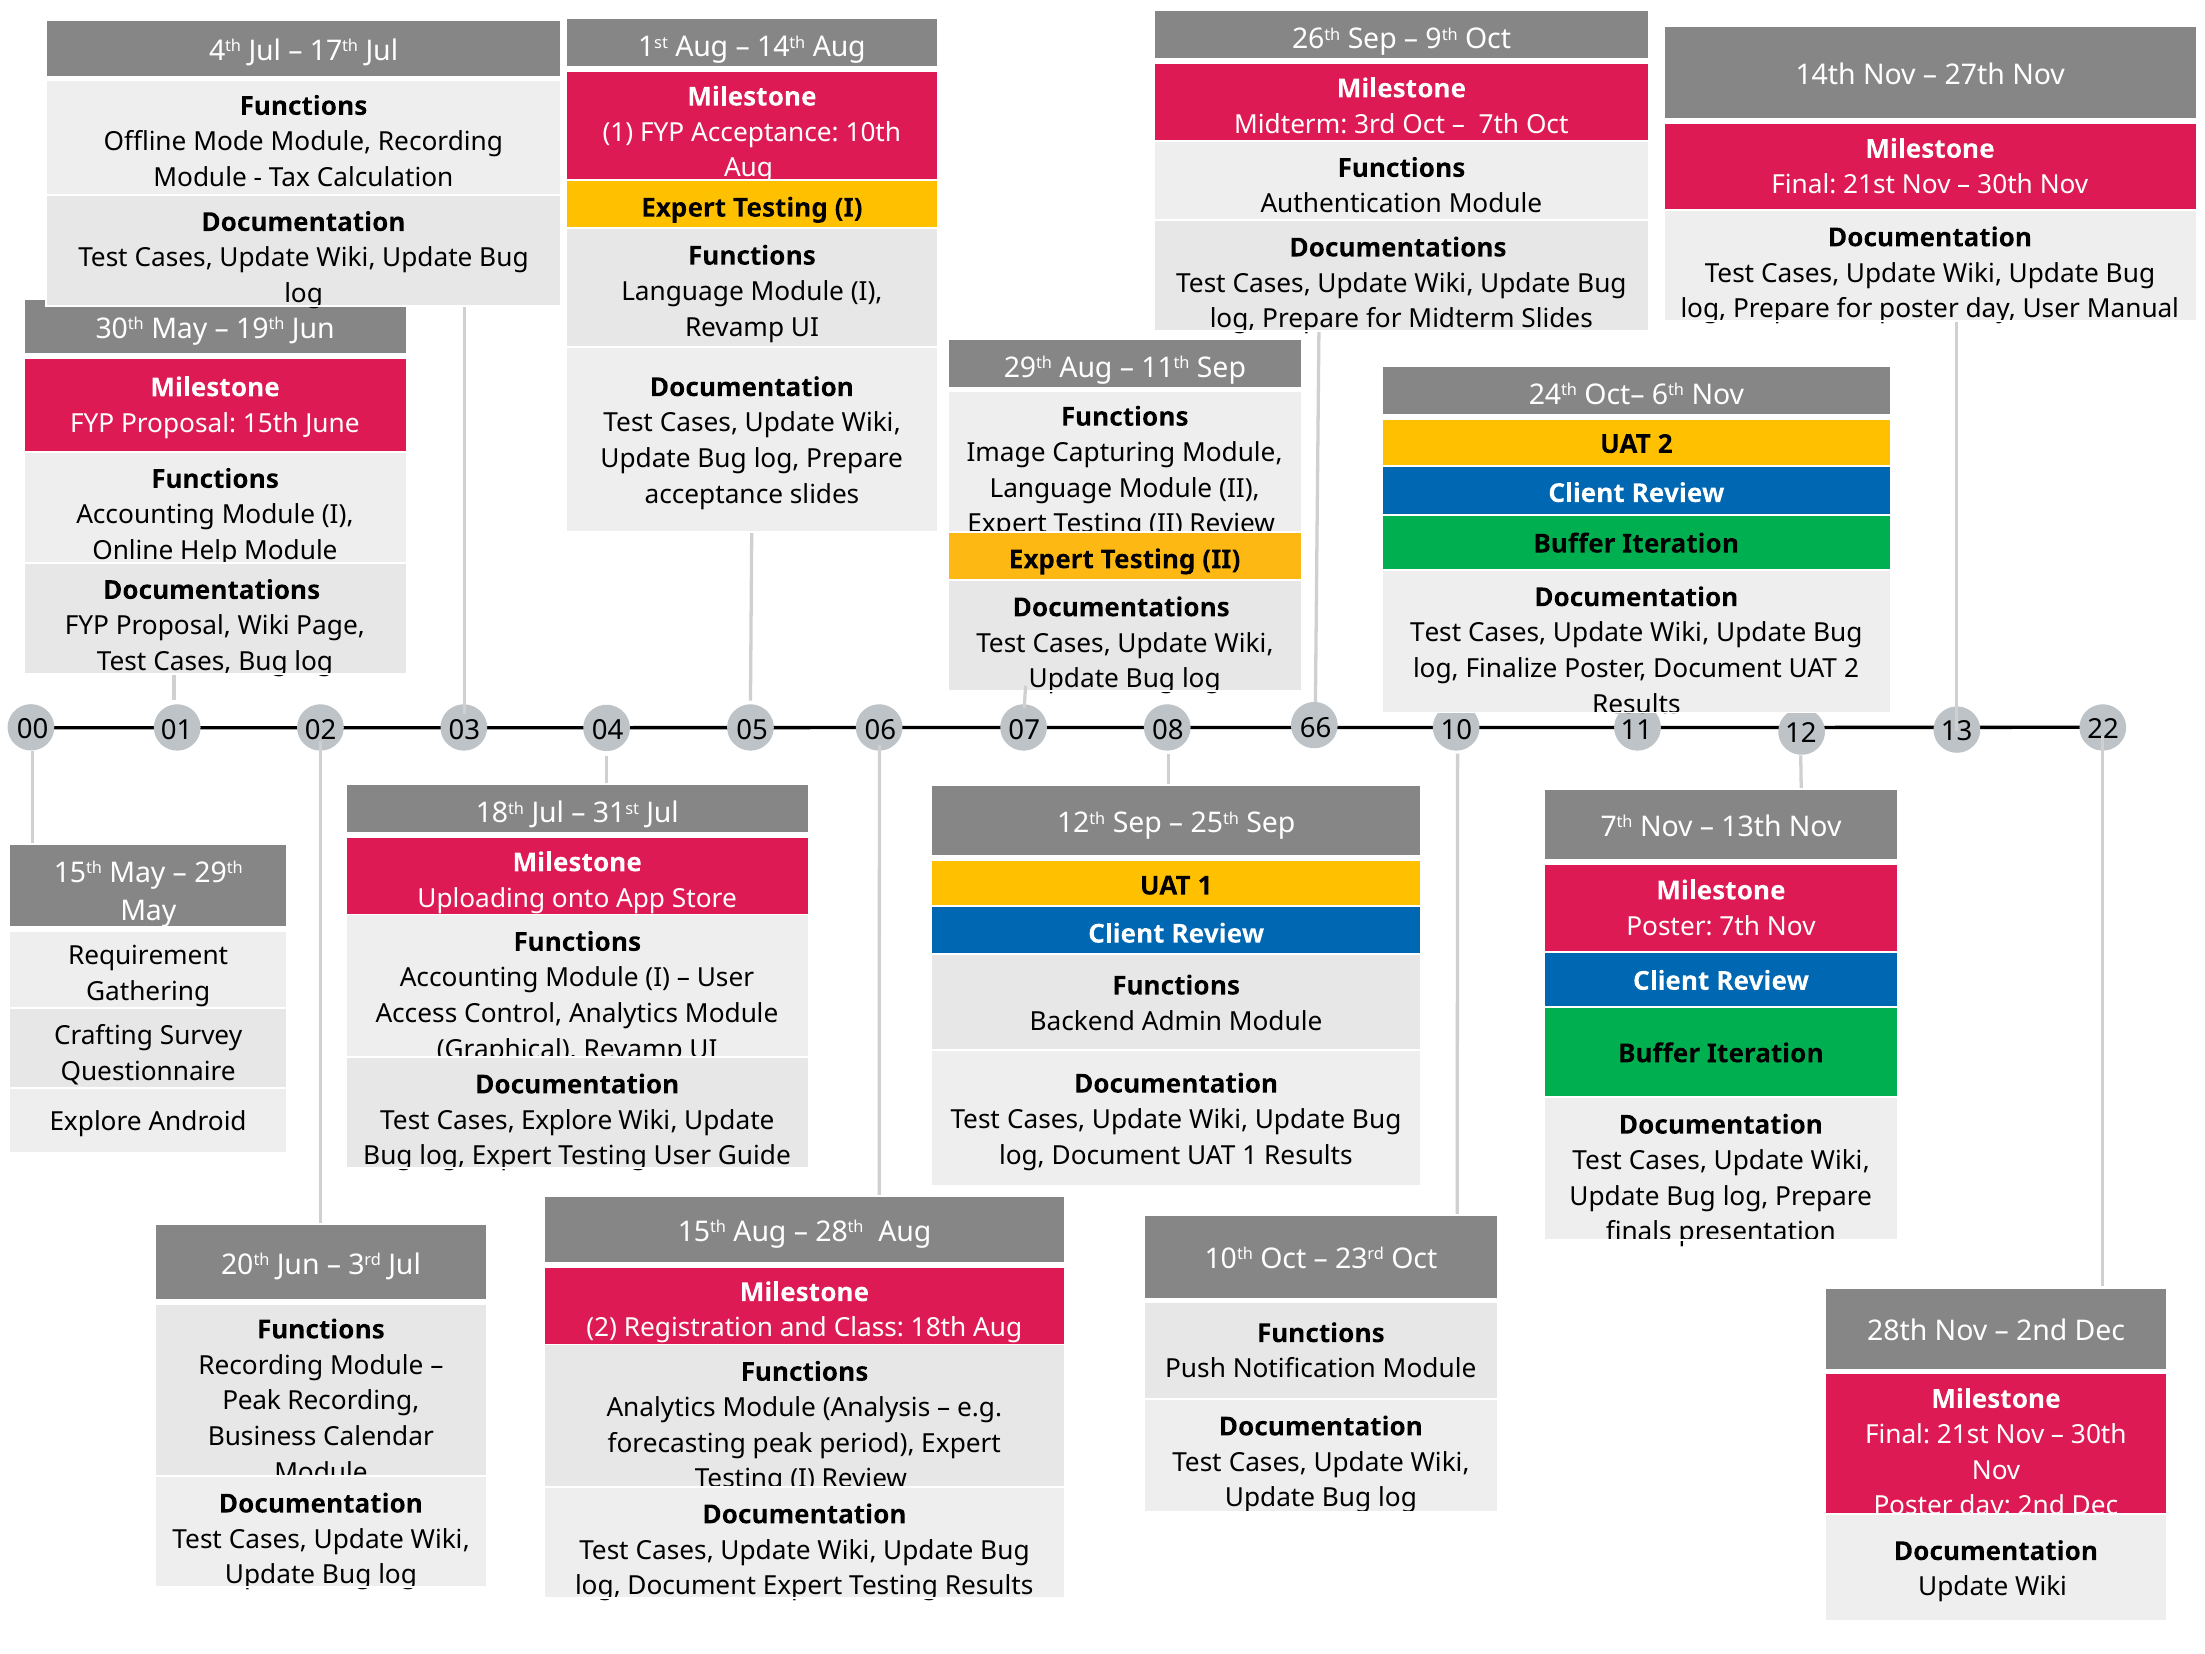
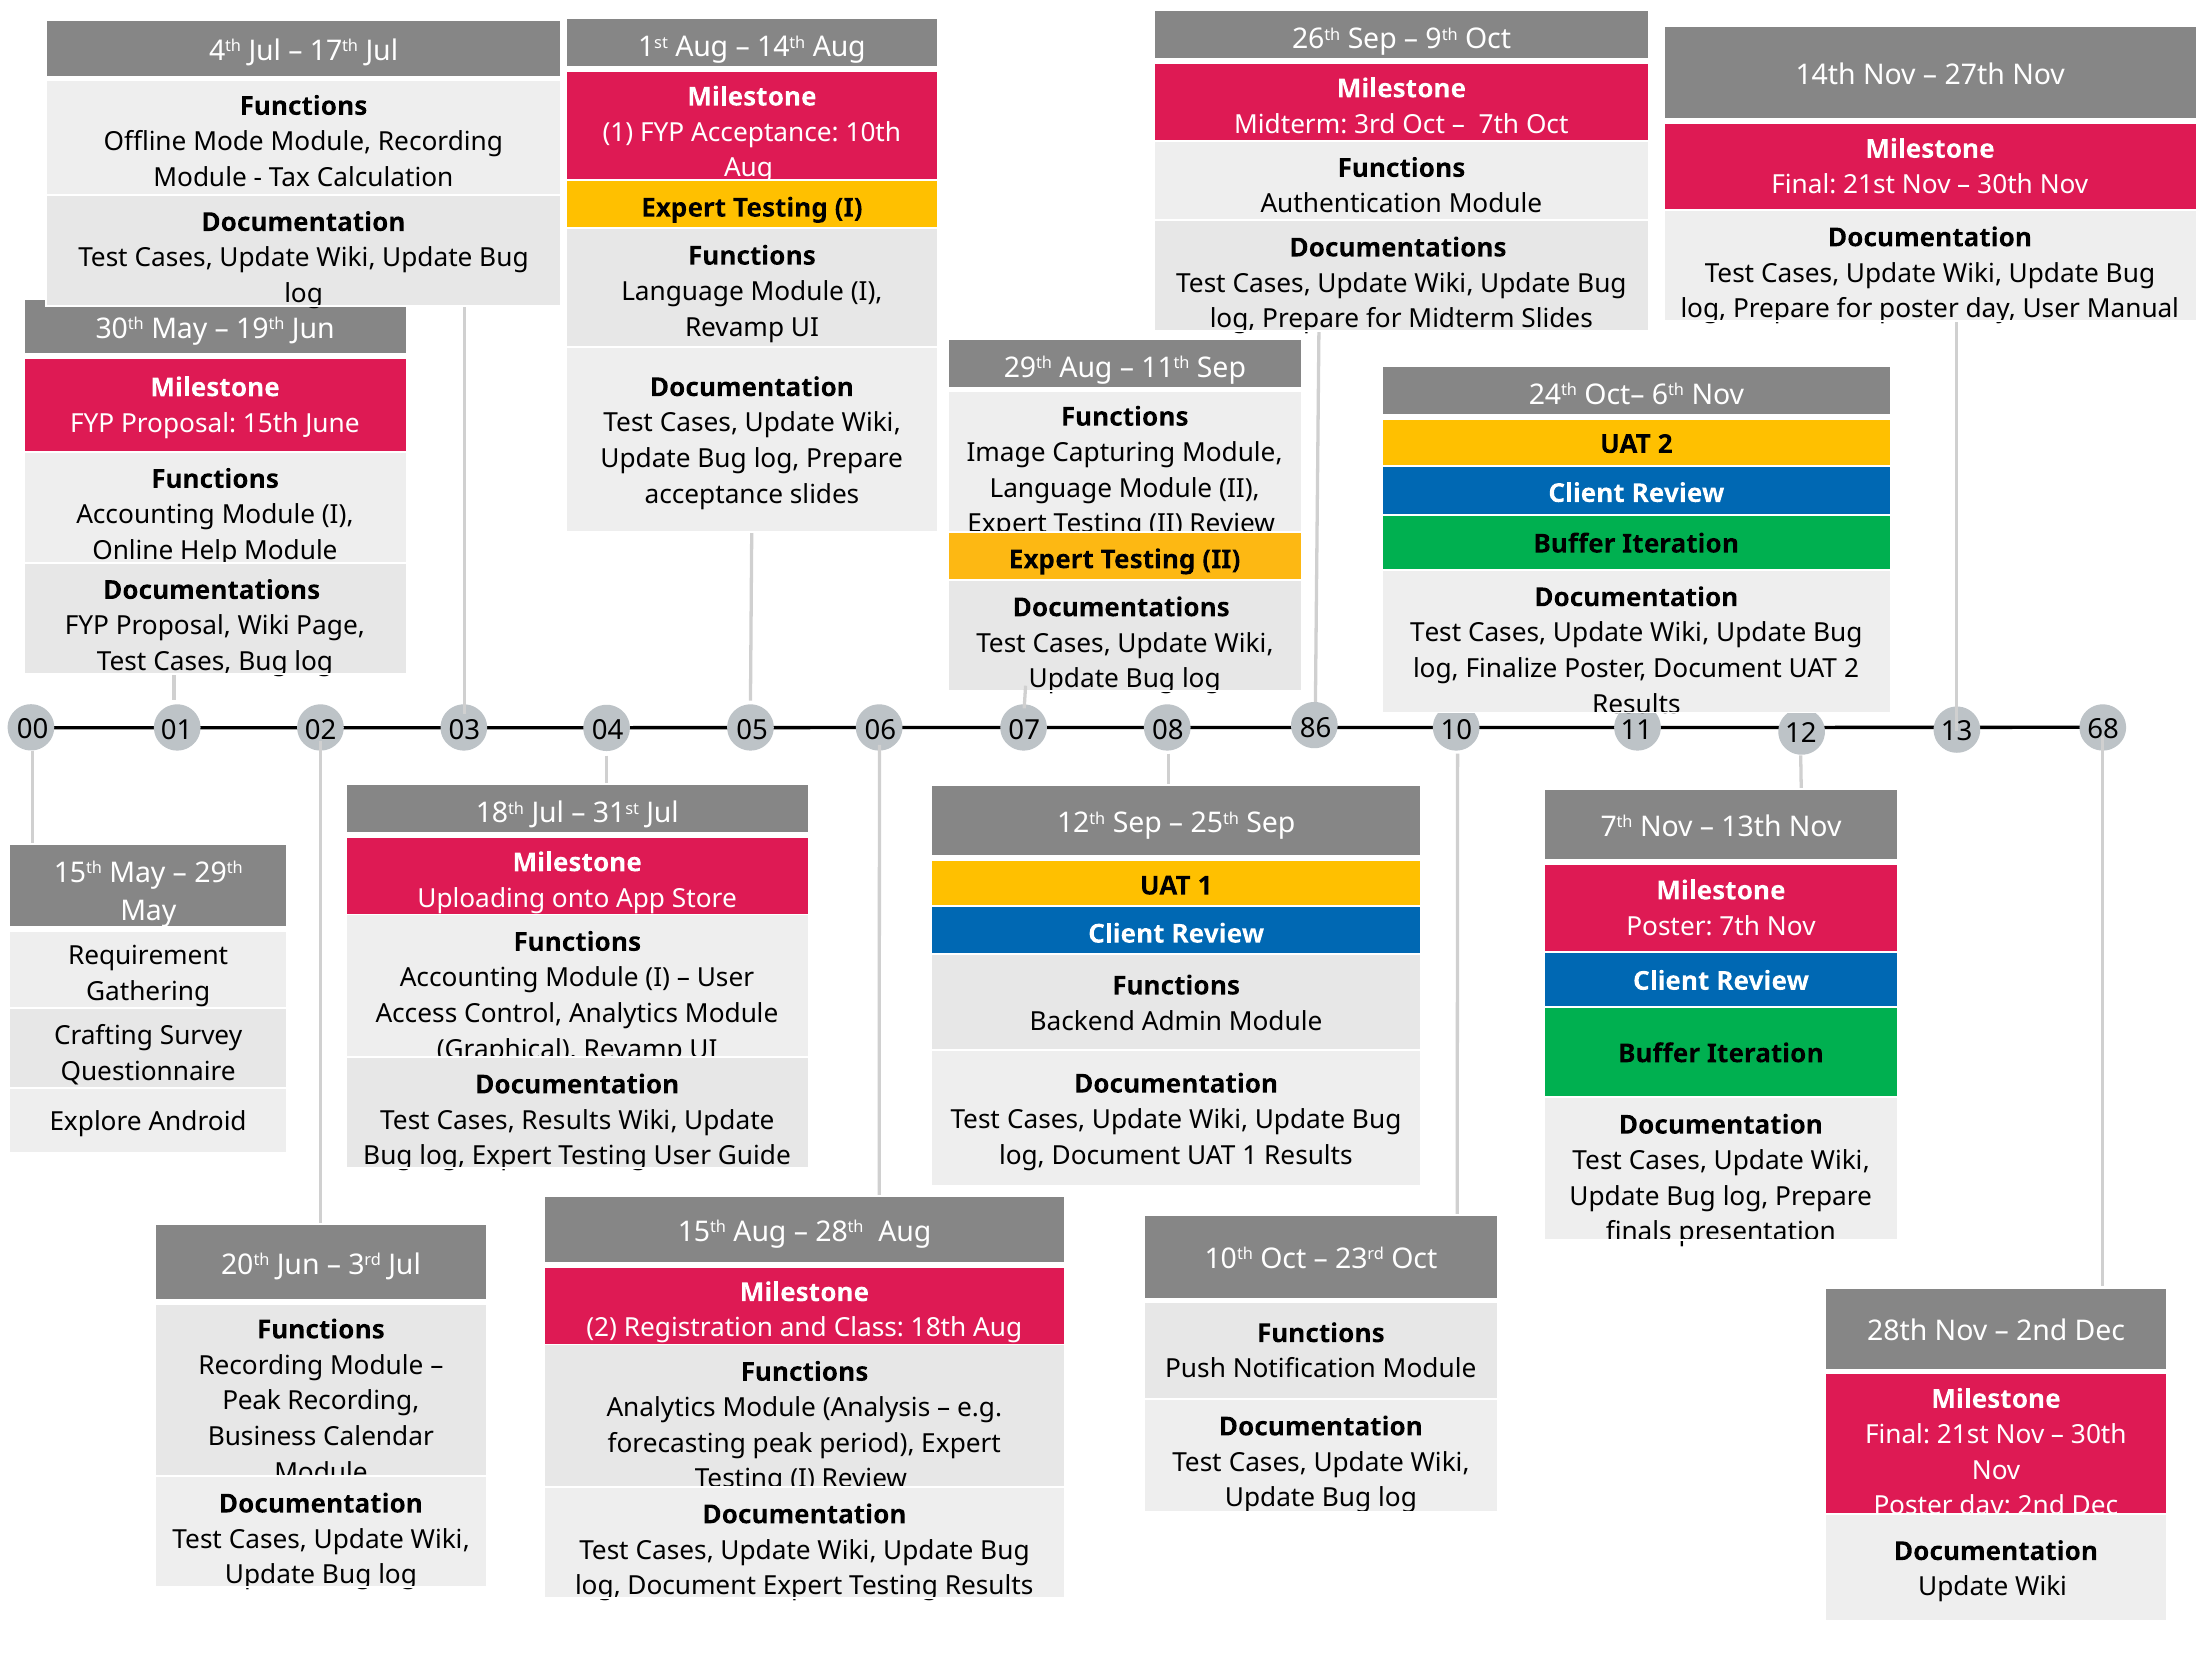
66: 66 -> 86
22: 22 -> 68
Cases Explore: Explore -> Results
